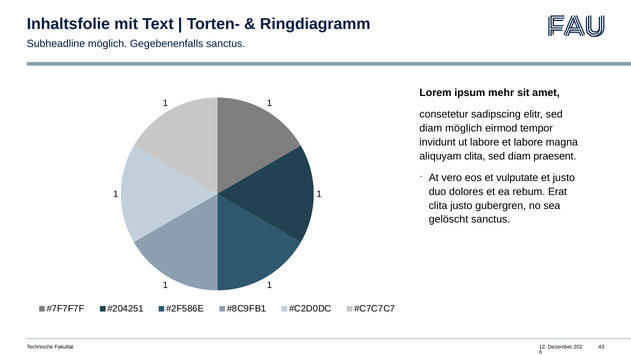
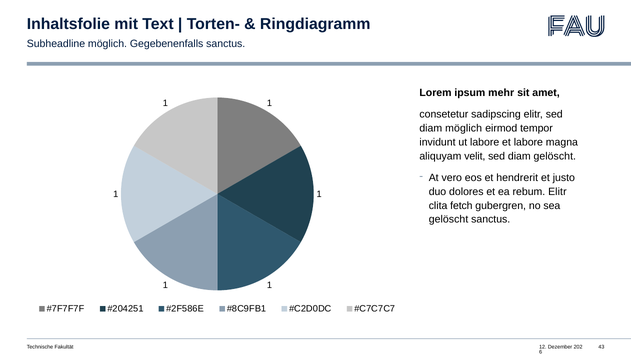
aliquyam clita: clita -> velit
diam praesent: praesent -> gelöscht
vulputate: vulputate -> hendrerit
rebum Erat: Erat -> Elitr
clita justo: justo -> fetch
